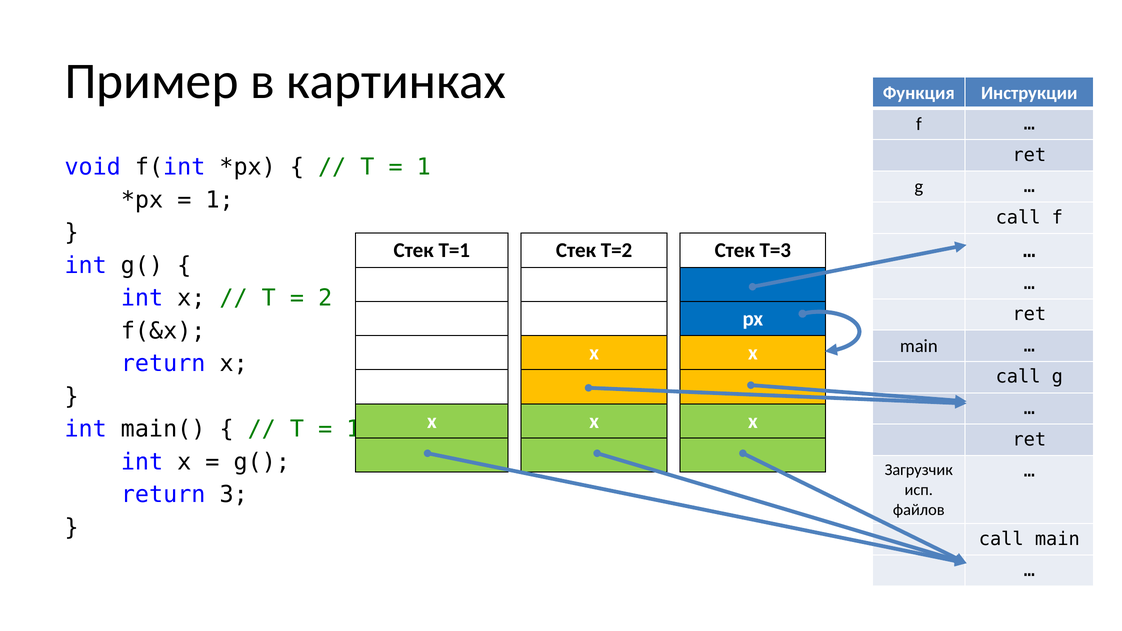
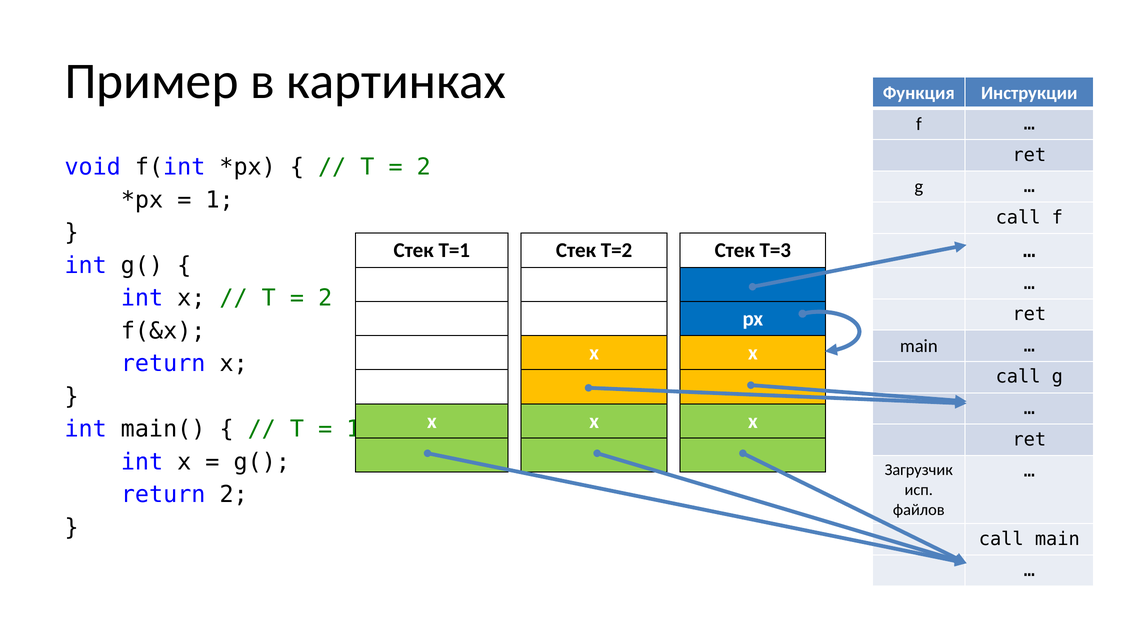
1 at (424, 167): 1 -> 2
return 3: 3 -> 2
